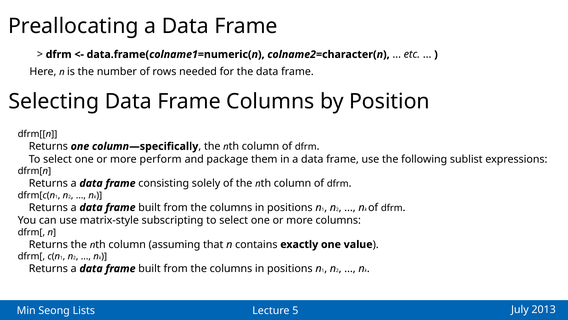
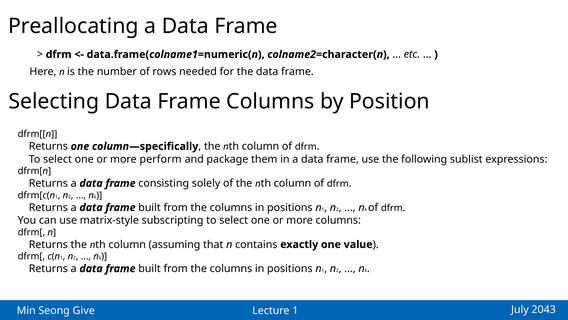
Lists: Lists -> Give
Lecture 5: 5 -> 1
2013: 2013 -> 2043
